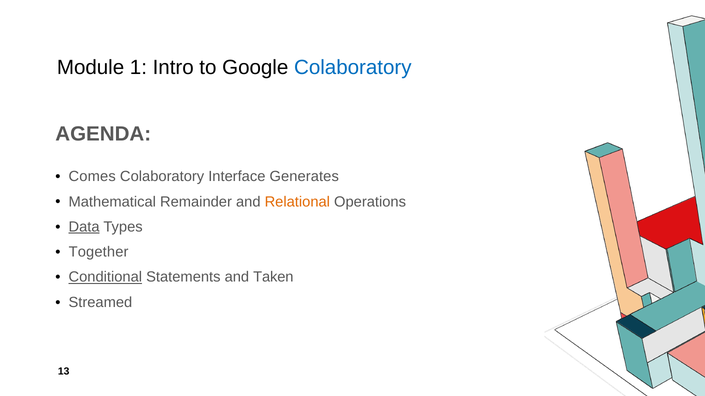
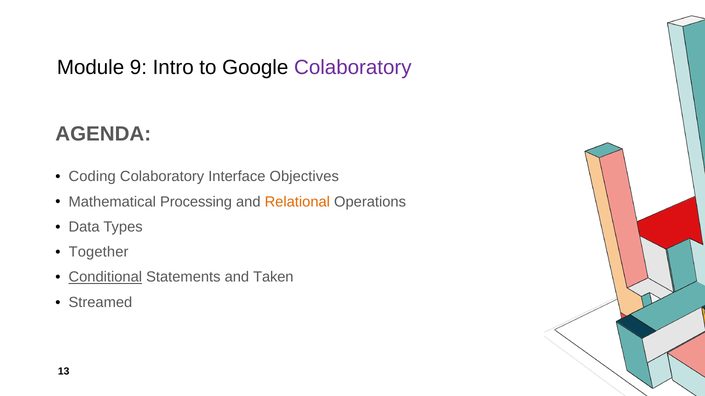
1: 1 -> 9
Colaboratory at (353, 67) colour: blue -> purple
Comes: Comes -> Coding
Generates: Generates -> Objectives
Remainder: Remainder -> Processing
Data underline: present -> none
